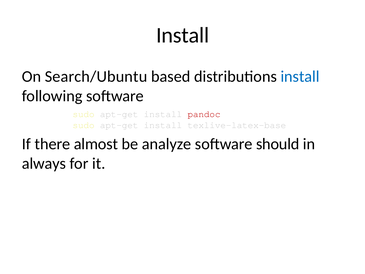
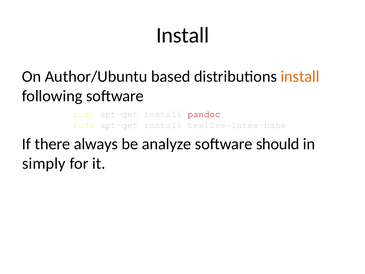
Search/Ubuntu: Search/Ubuntu -> Author/Ubuntu
install at (300, 77) colour: blue -> orange
almost: almost -> always
always: always -> simply
